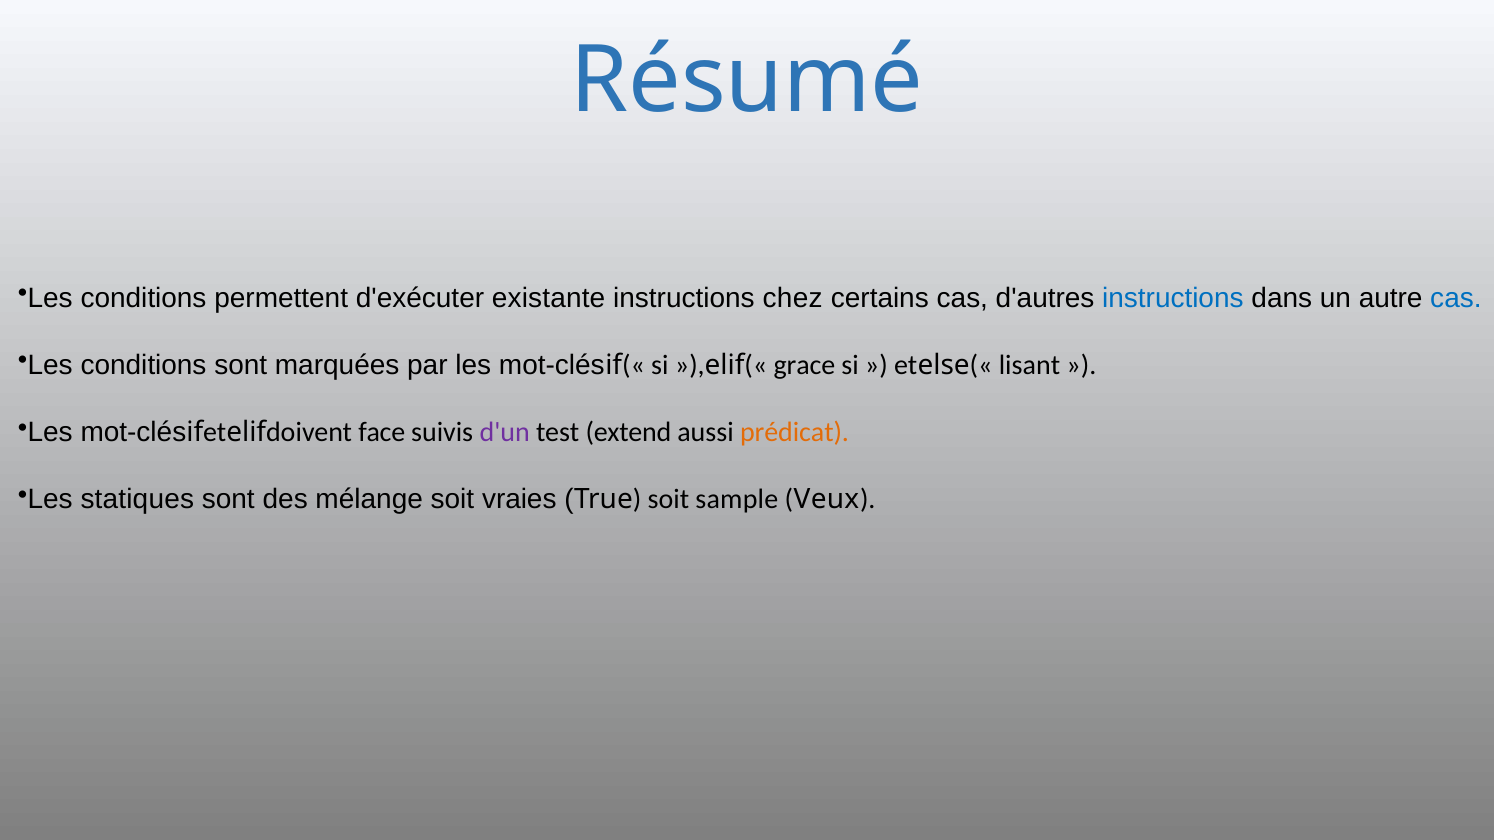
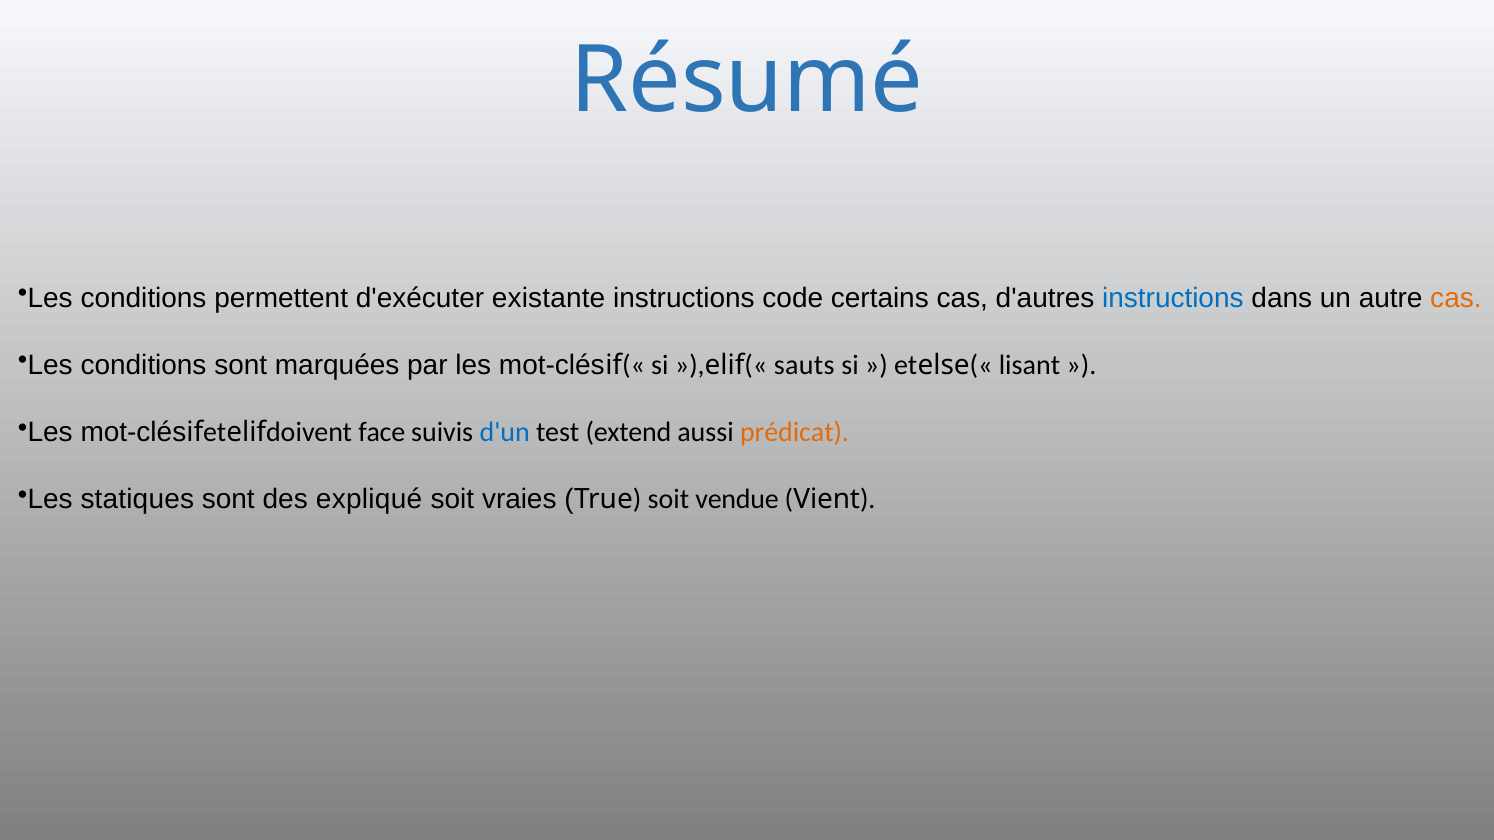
chez: chez -> code
cas at (1456, 298) colour: blue -> orange
grace: grace -> sauts
d'un colour: purple -> blue
mélange: mélange -> expliqué
sample: sample -> vendue
Veux: Veux -> Vient
